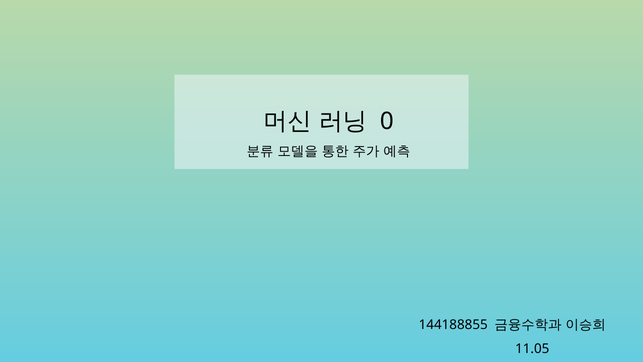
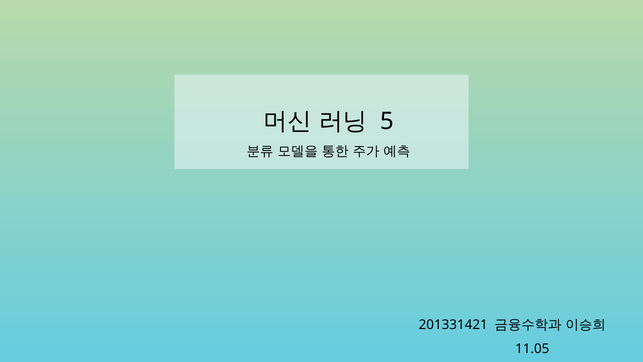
0: 0 -> 5
144188855: 144188855 -> 201331421
